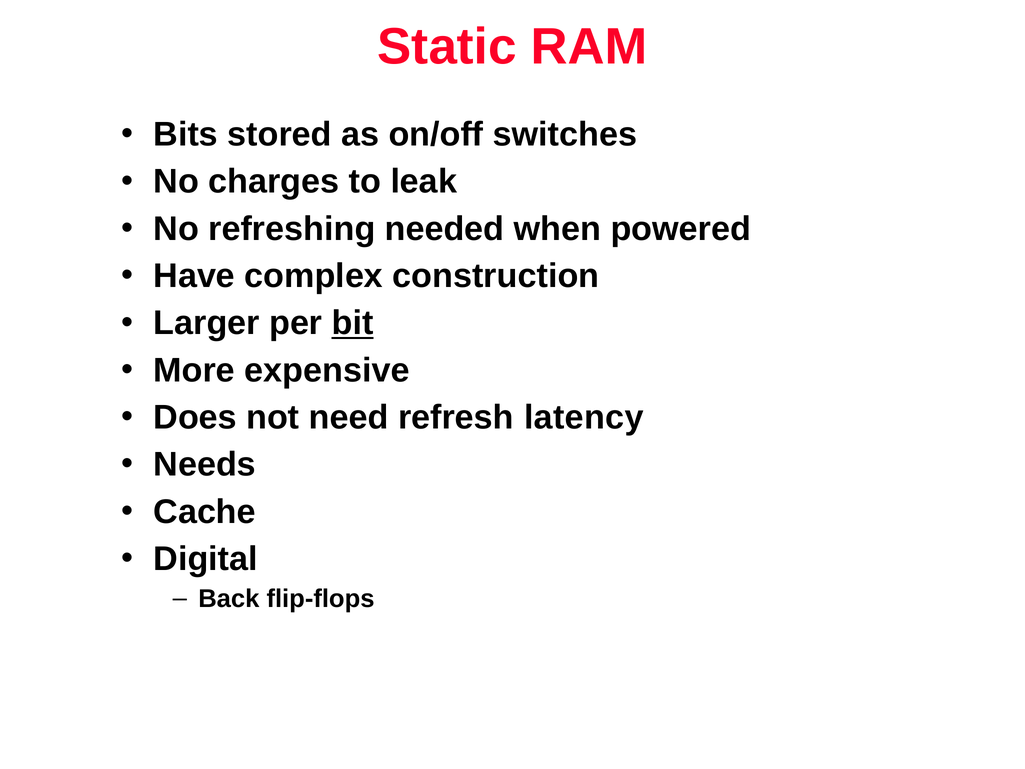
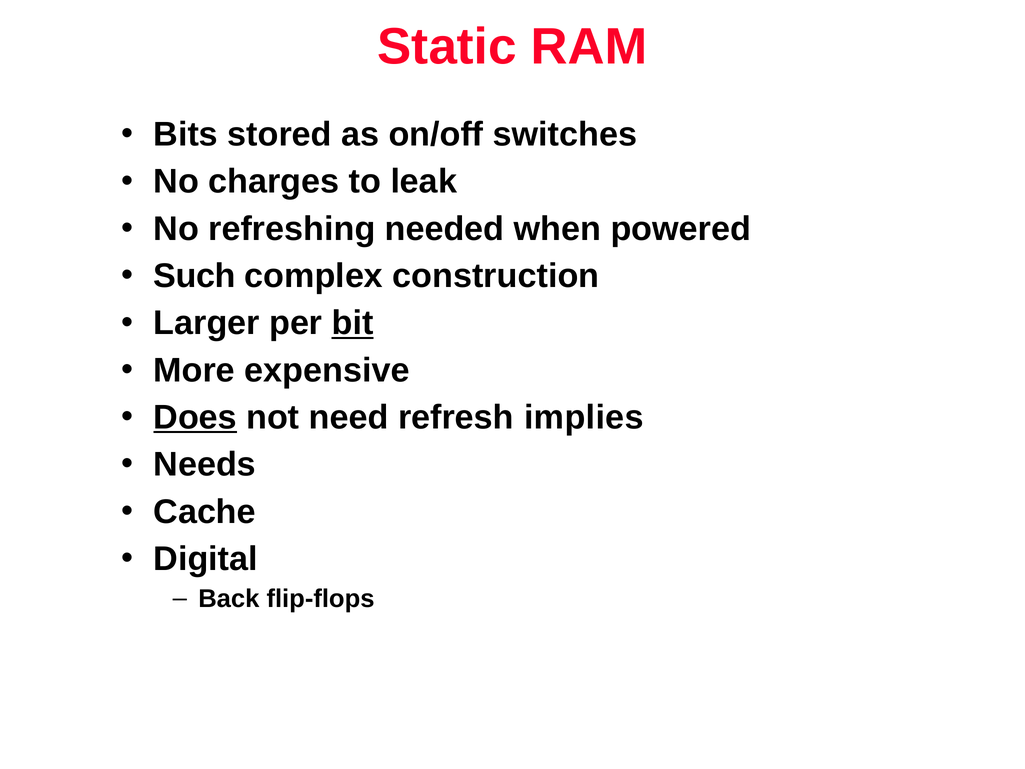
Have: Have -> Such
Does underline: none -> present
latency: latency -> implies
